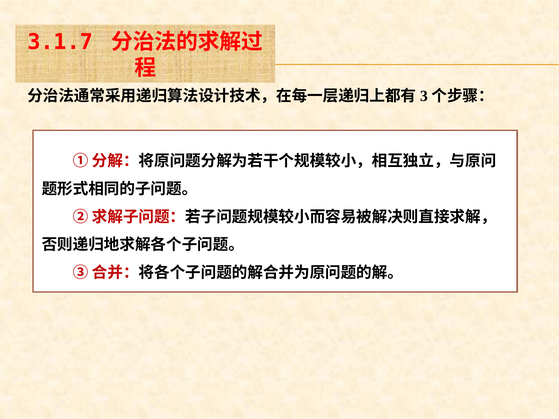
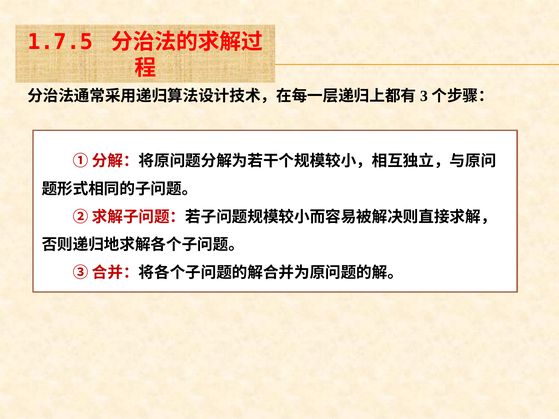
3.1.7: 3.1.7 -> 1.7.5
